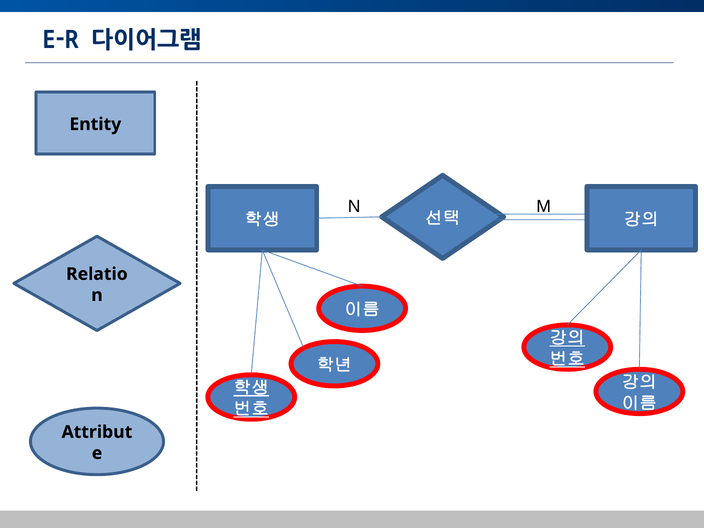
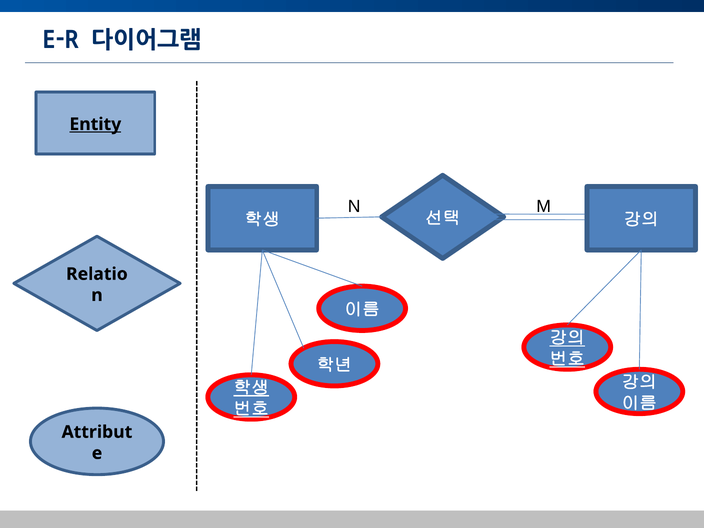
Entity underline: none -> present
